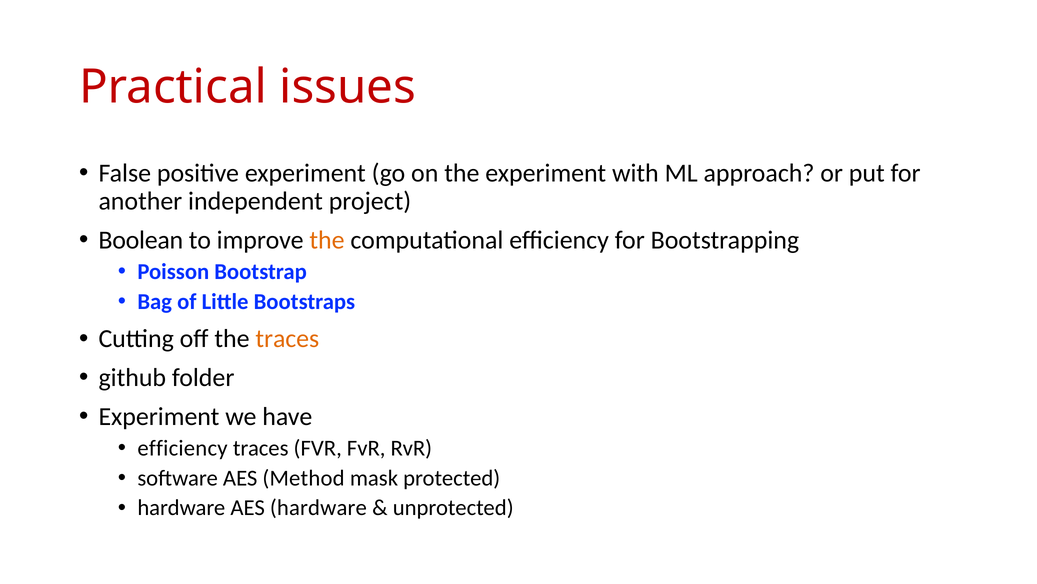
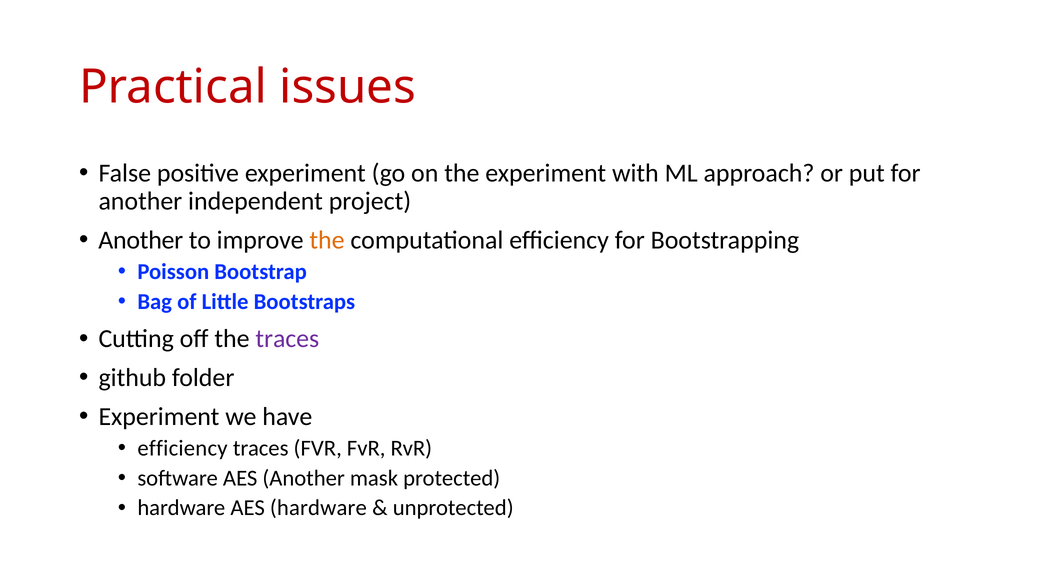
Boolean at (141, 240): Boolean -> Another
traces at (287, 338) colour: orange -> purple
AES Method: Method -> Another
